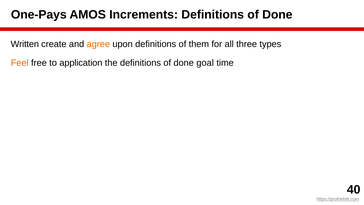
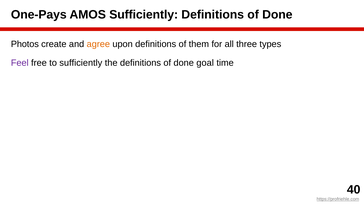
AMOS Increments: Increments -> Sufficiently
Written: Written -> Photos
Feel colour: orange -> purple
to application: application -> sufficiently
